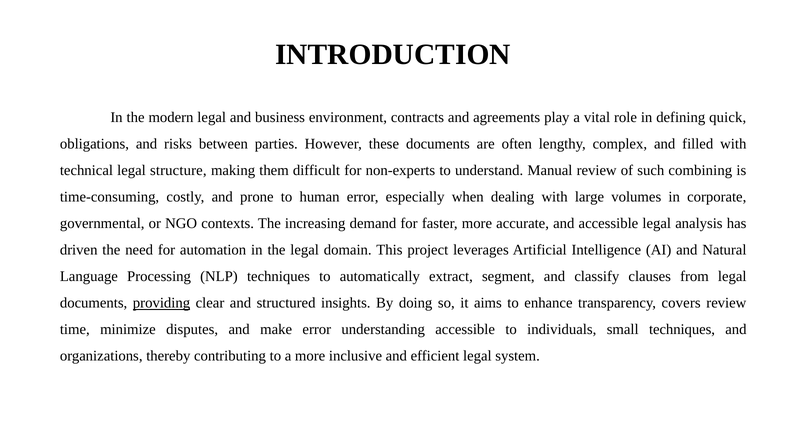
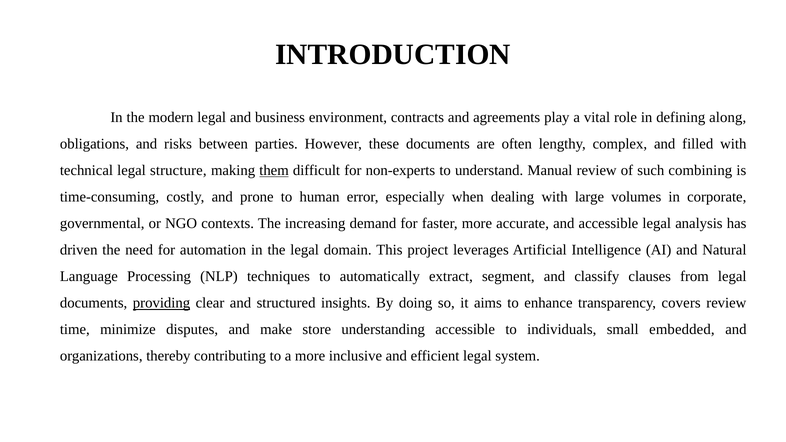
quick: quick -> along
them underline: none -> present
make error: error -> store
small techniques: techniques -> embedded
